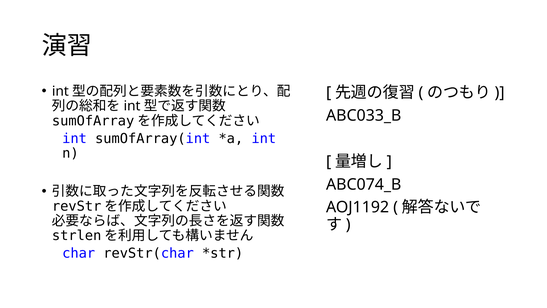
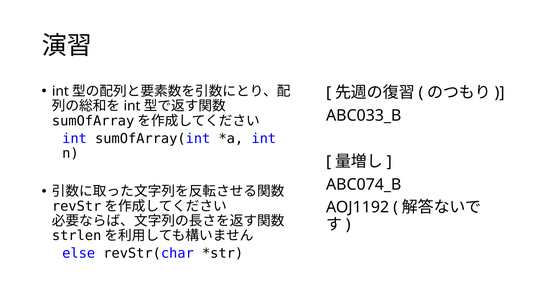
char: char -> else
